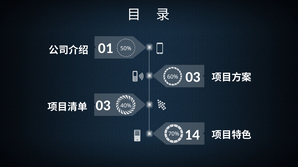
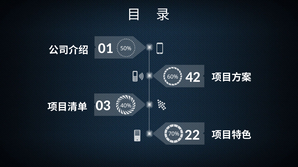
60% 03: 03 -> 42
14: 14 -> 22
